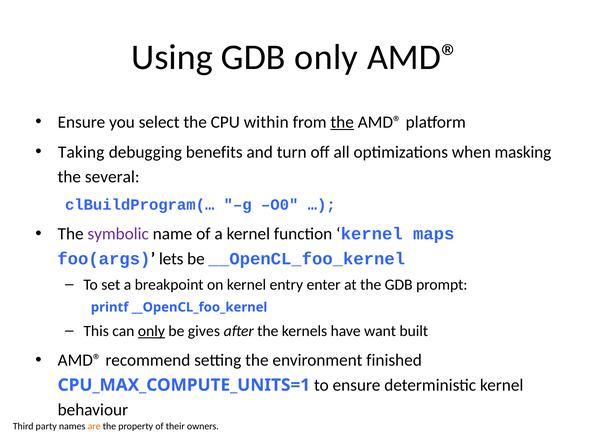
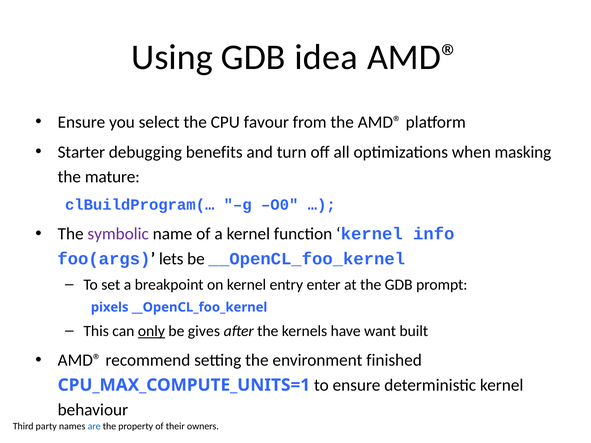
GDB only: only -> idea
within: within -> favour
the at (342, 122) underline: present -> none
Taking: Taking -> Starter
several: several -> mature
maps: maps -> info
printf: printf -> pixels
are colour: orange -> blue
